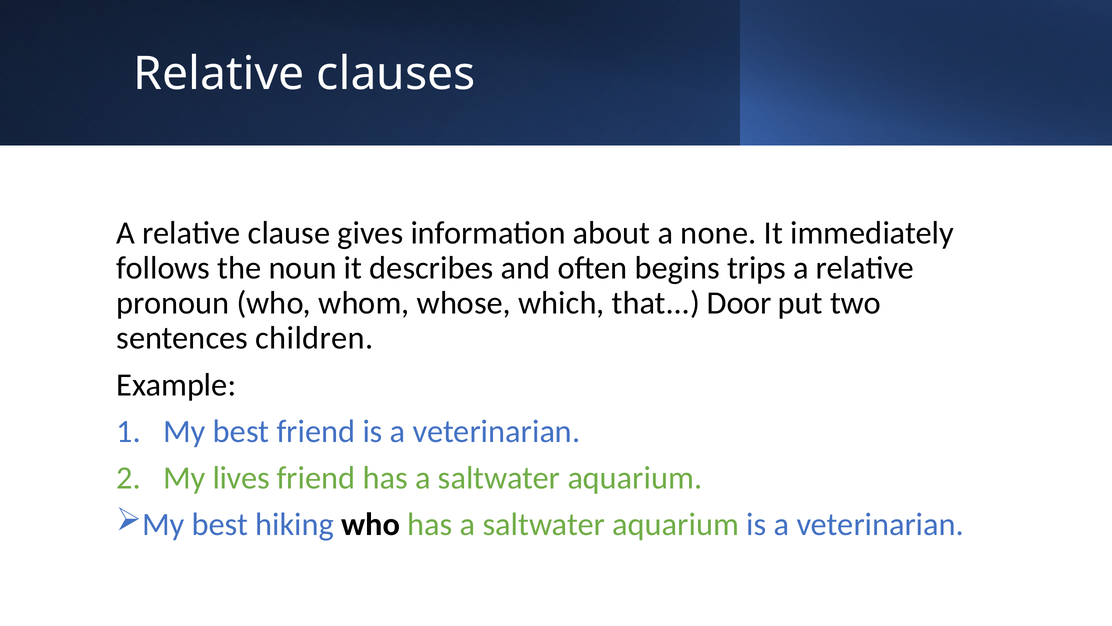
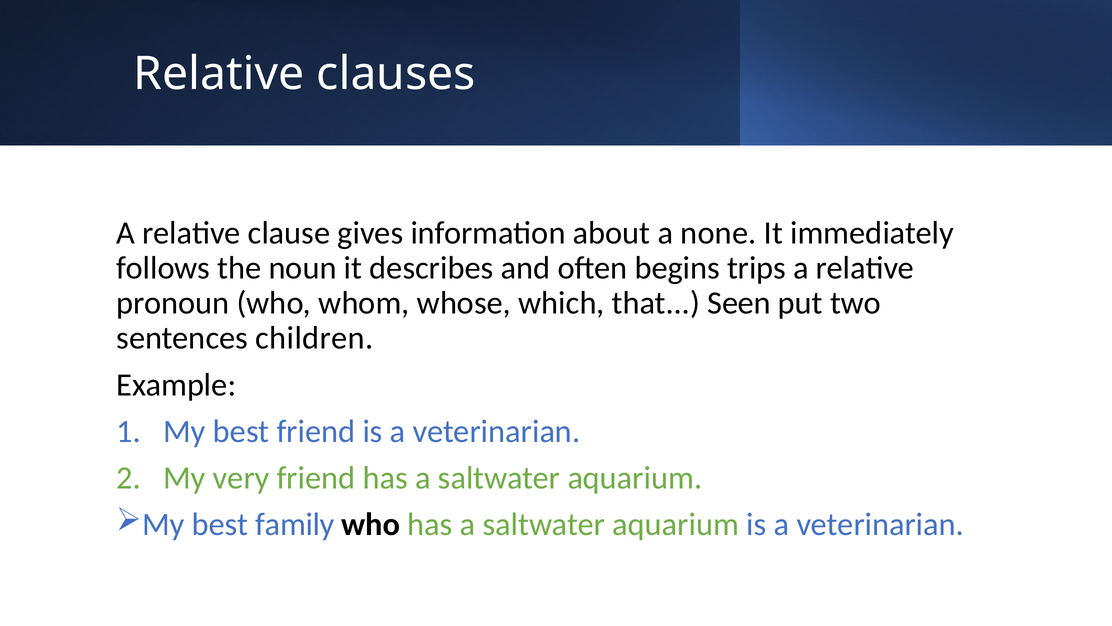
Door: Door -> Seen
lives: lives -> very
hiking: hiking -> family
